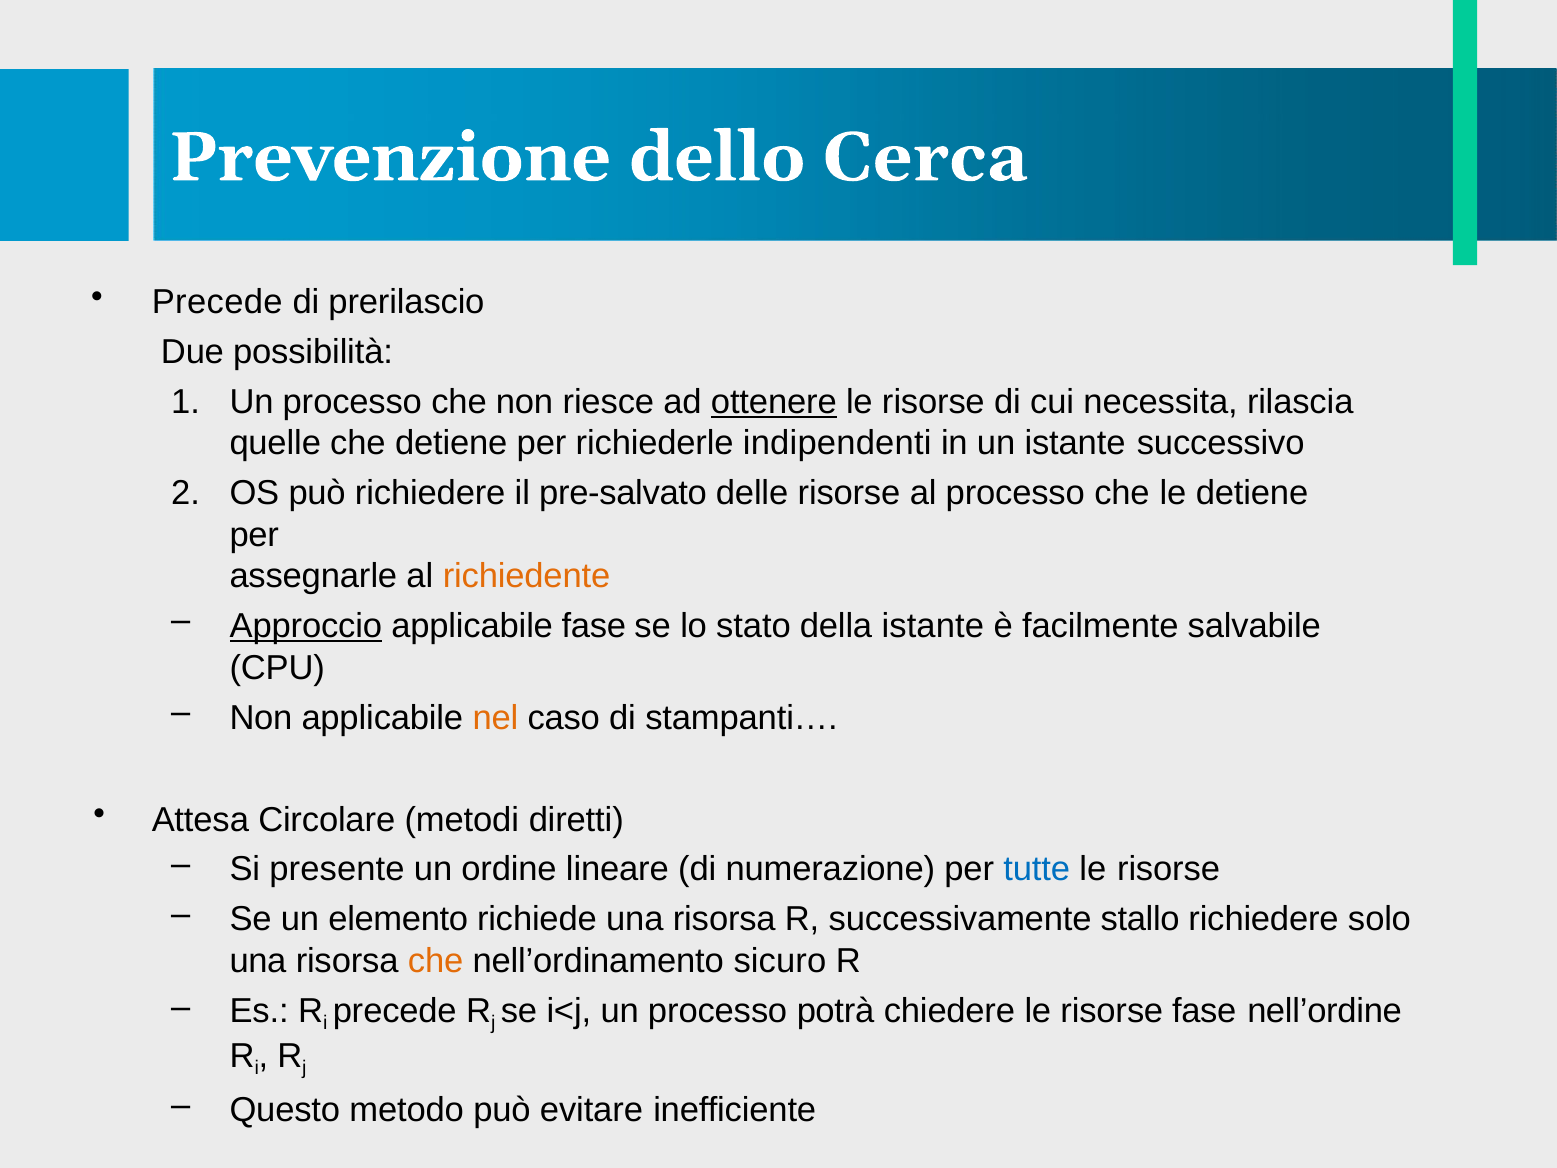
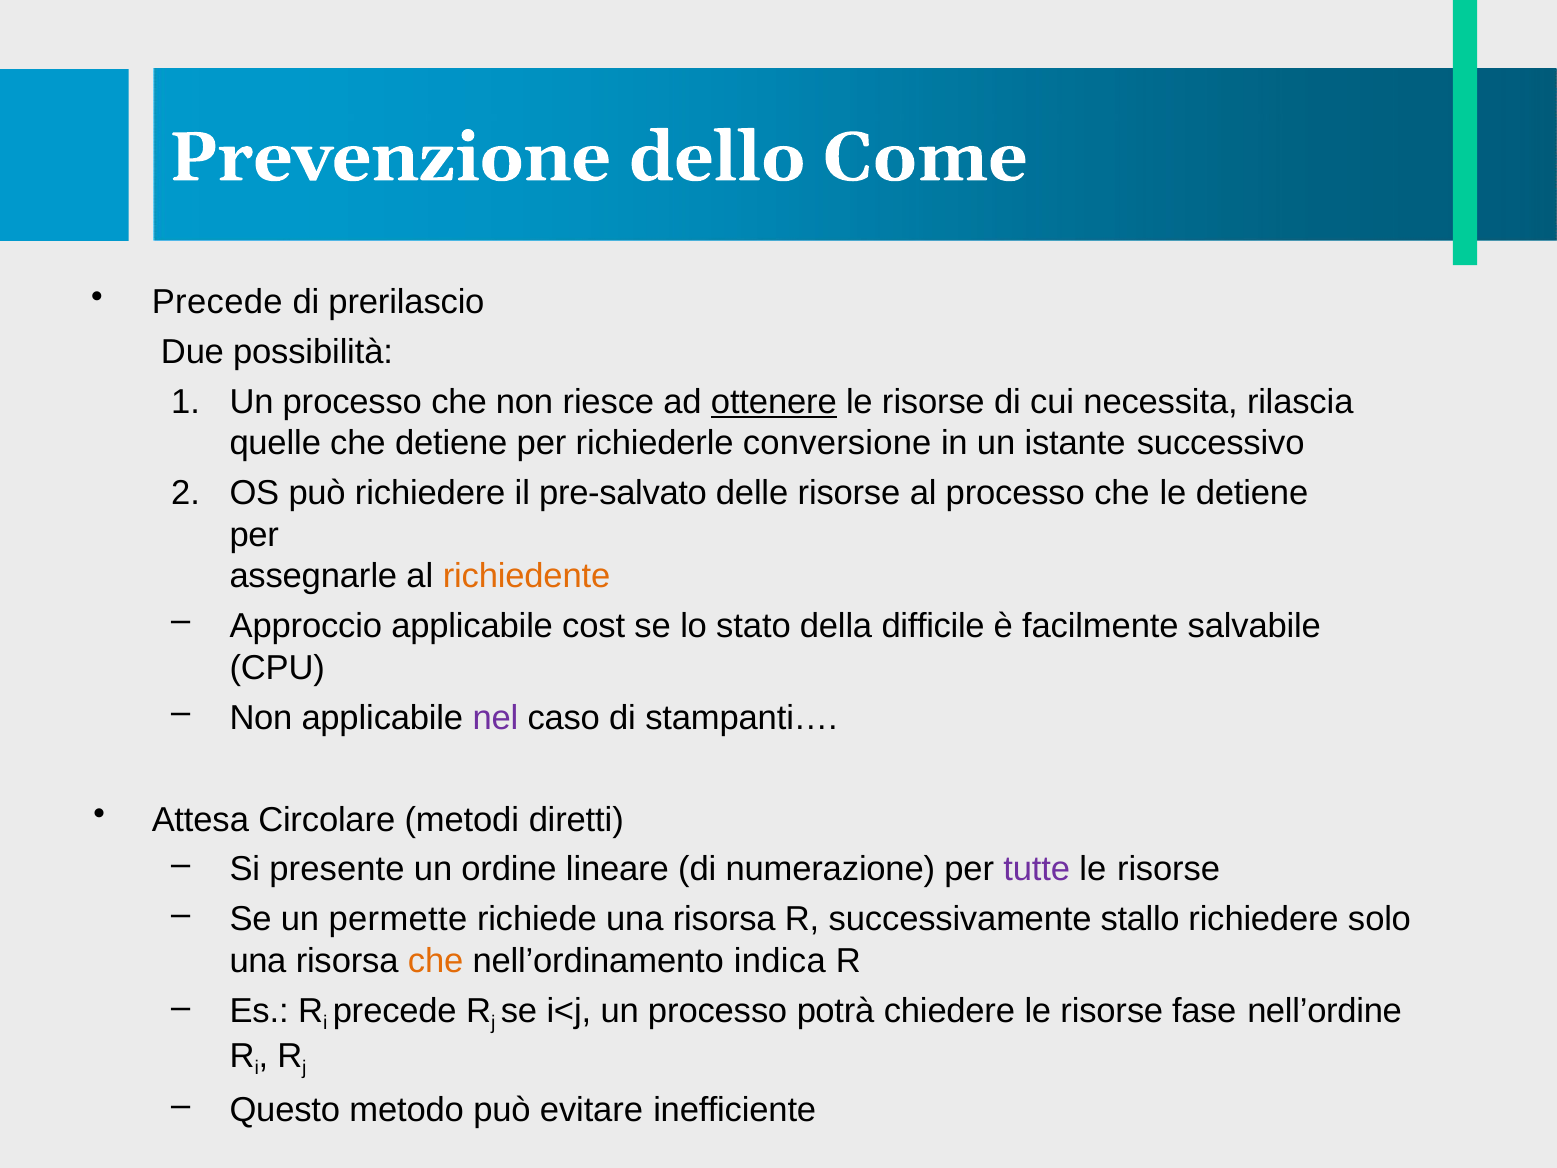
Cerca: Cerca -> Come
indipendenti: indipendenti -> conversione
Approccio underline: present -> none
applicabile fase: fase -> cost
della istante: istante -> difficile
nel colour: orange -> purple
tutte colour: blue -> purple
elemento: elemento -> permette
sicuro: sicuro -> indica
